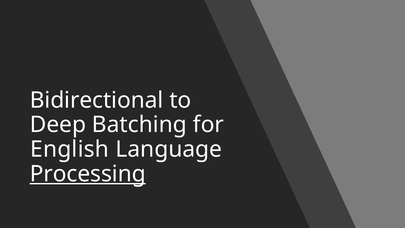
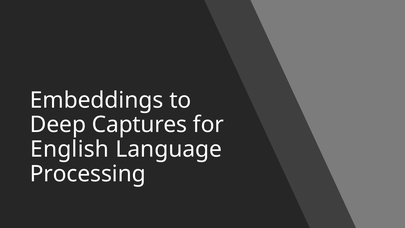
Bidirectional: Bidirectional -> Embeddings
Batching: Batching -> Captures
Processing underline: present -> none
